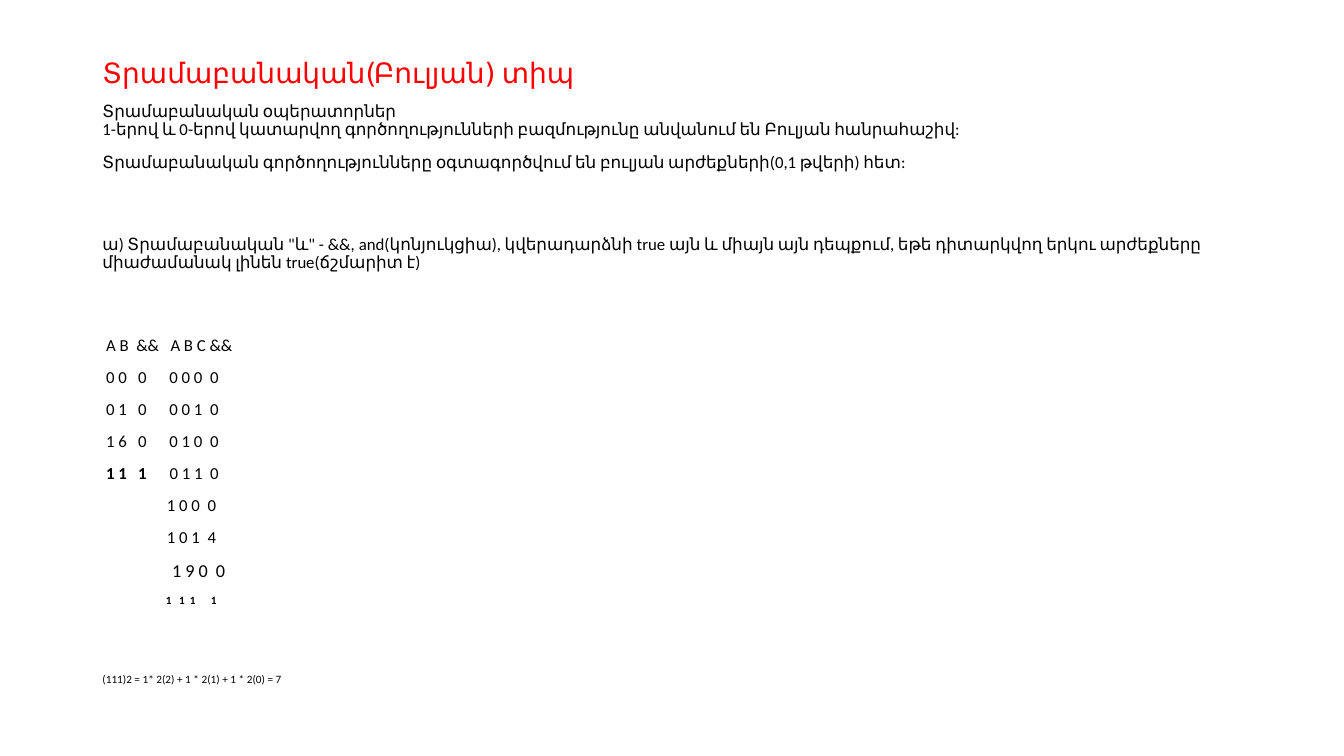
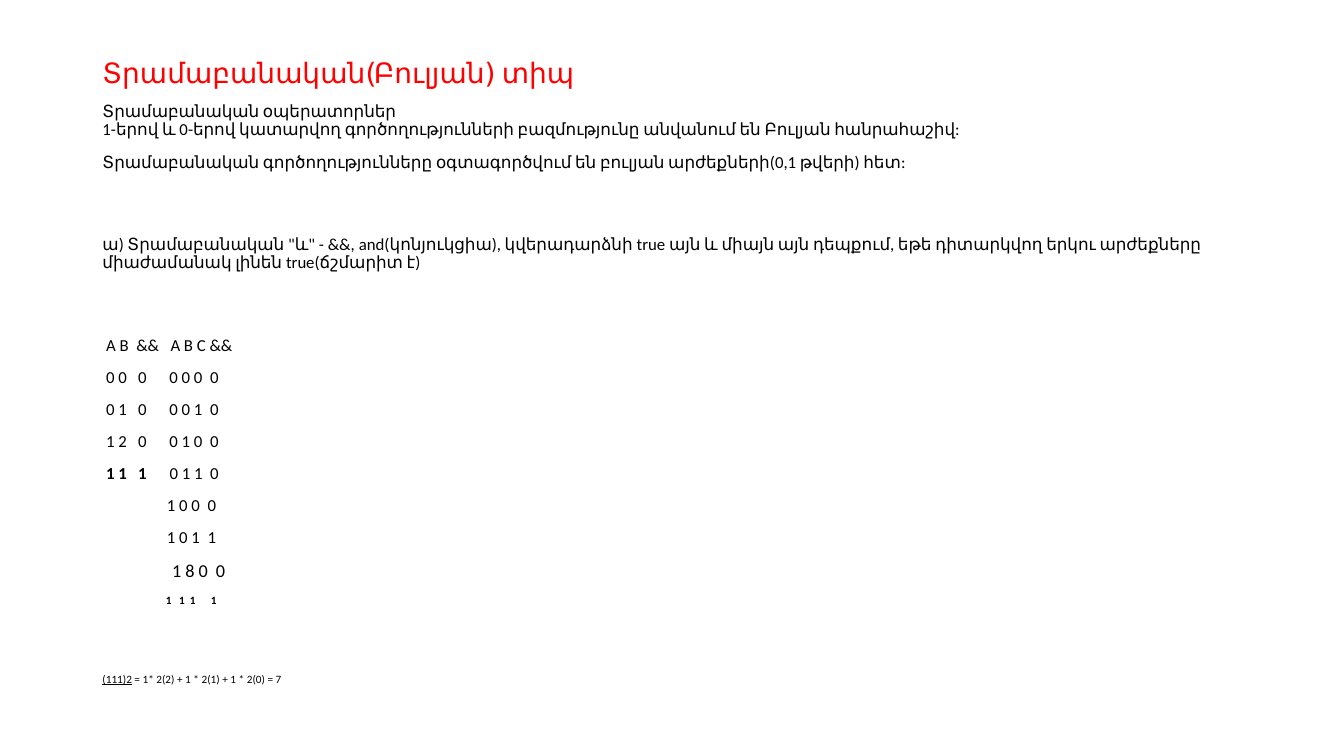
6: 6 -> 2
4 at (212, 538): 4 -> 1
9: 9 -> 8
111)2 underline: none -> present
